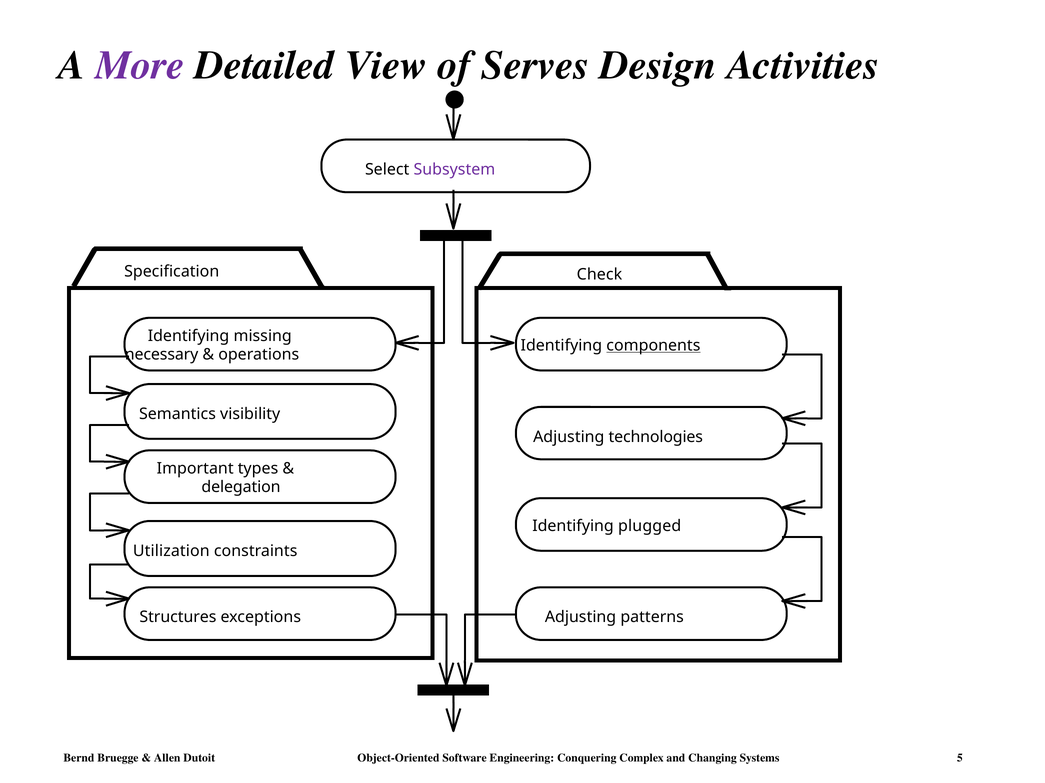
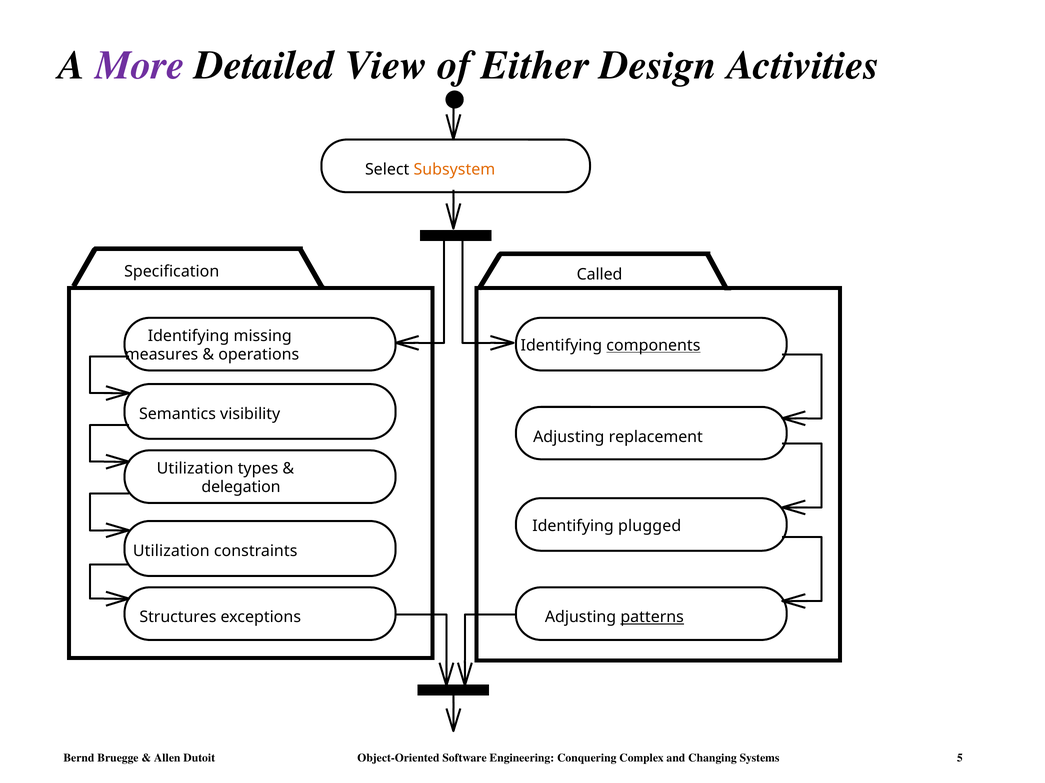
Serves: Serves -> Either
Subsystem colour: purple -> orange
Check: Check -> Called
necessary: necessary -> measures
technologies: technologies -> replacement
Important at (195, 469): Important -> Utilization
patterns underline: none -> present
